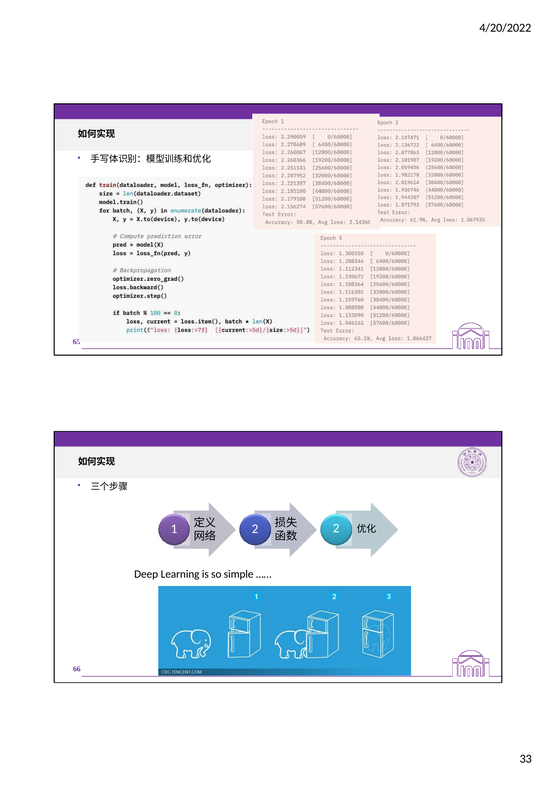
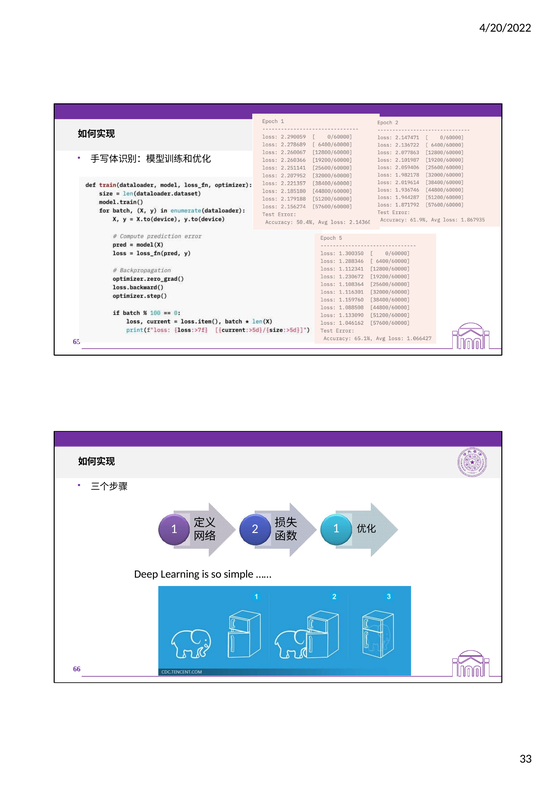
2 2: 2 -> 1
